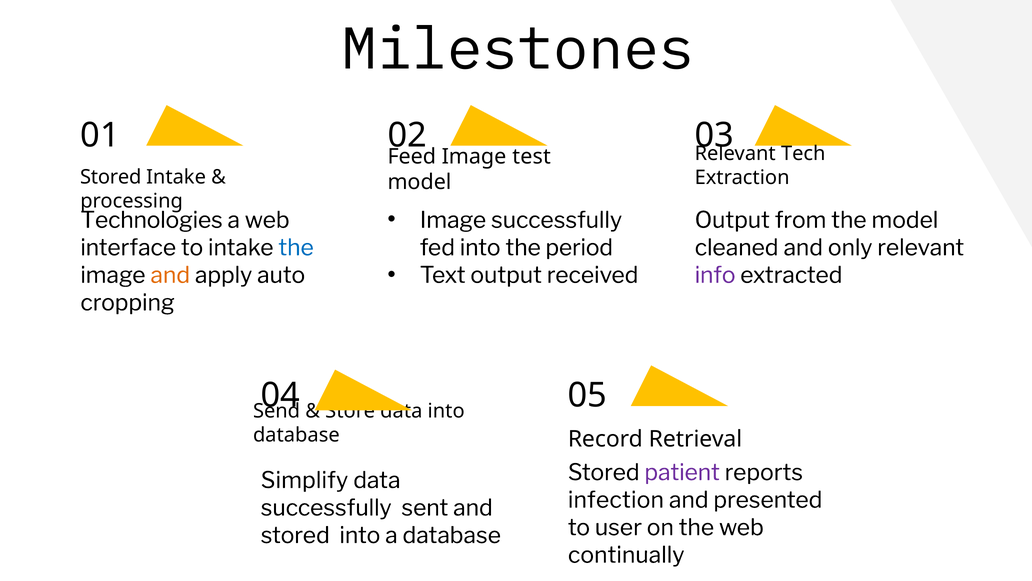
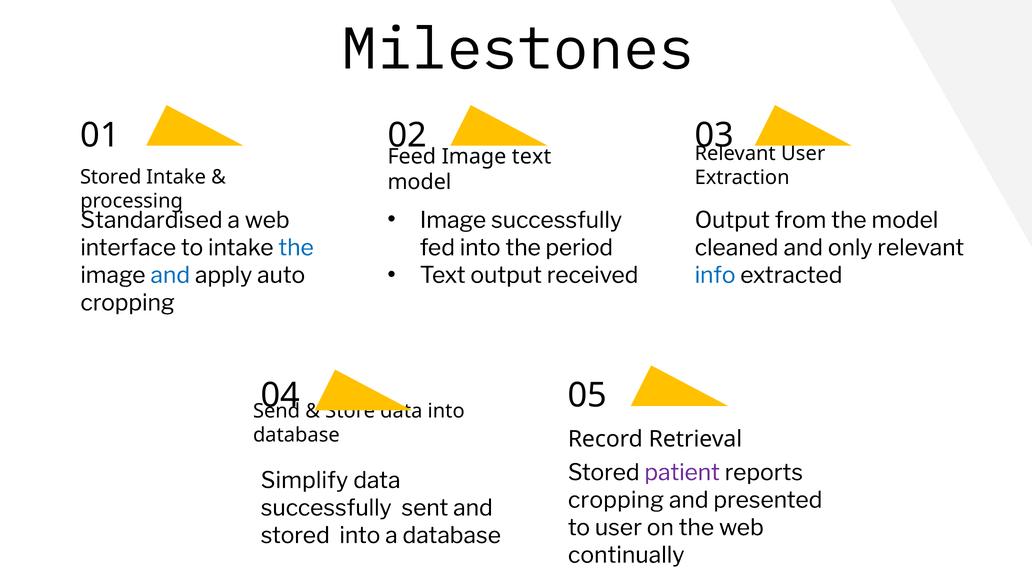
Tech at (803, 153): Tech -> User
Image test: test -> text
Technologies: Technologies -> Standardised
and at (170, 275) colour: orange -> blue
info colour: purple -> blue
infection at (616, 500): infection -> cropping
